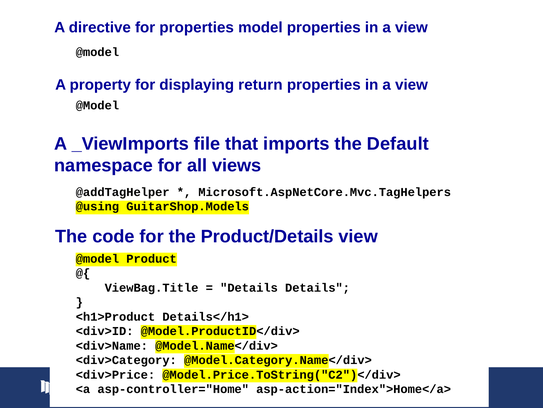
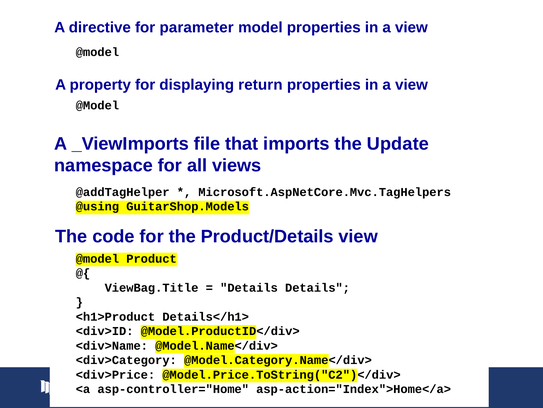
for properties: properties -> parameter
Default: Default -> Update
